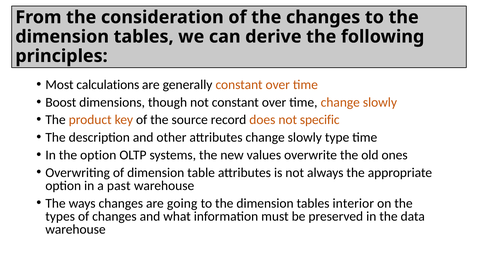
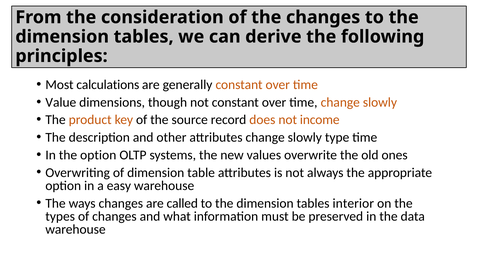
Boost: Boost -> Value
specific: specific -> income
past: past -> easy
going: going -> called
